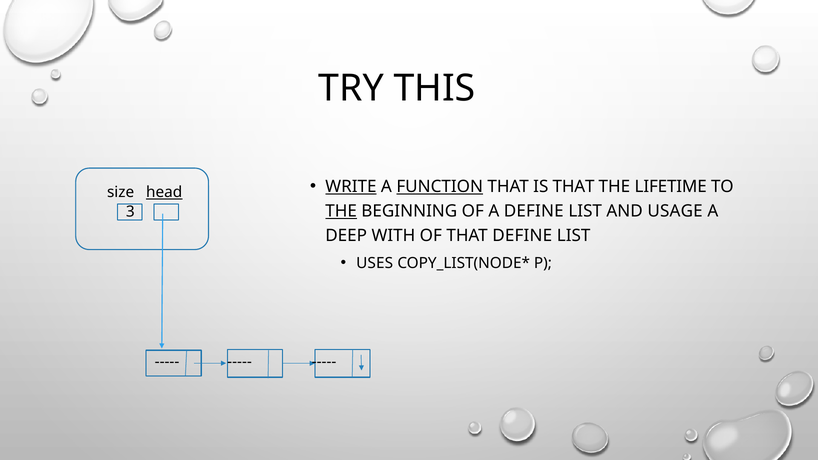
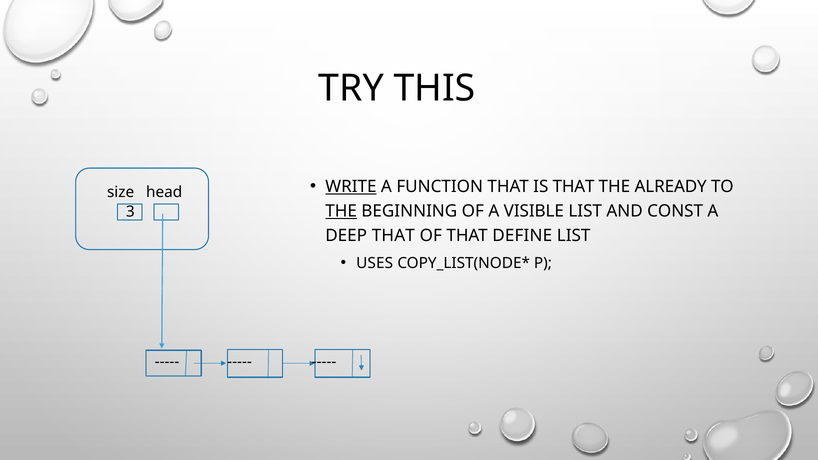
FUNCTION underline: present -> none
LIFETIME: LIFETIME -> ALREADY
head underline: present -> none
A DEFINE: DEFINE -> VISIBLE
USAGE: USAGE -> CONST
DEEP WITH: WITH -> THAT
